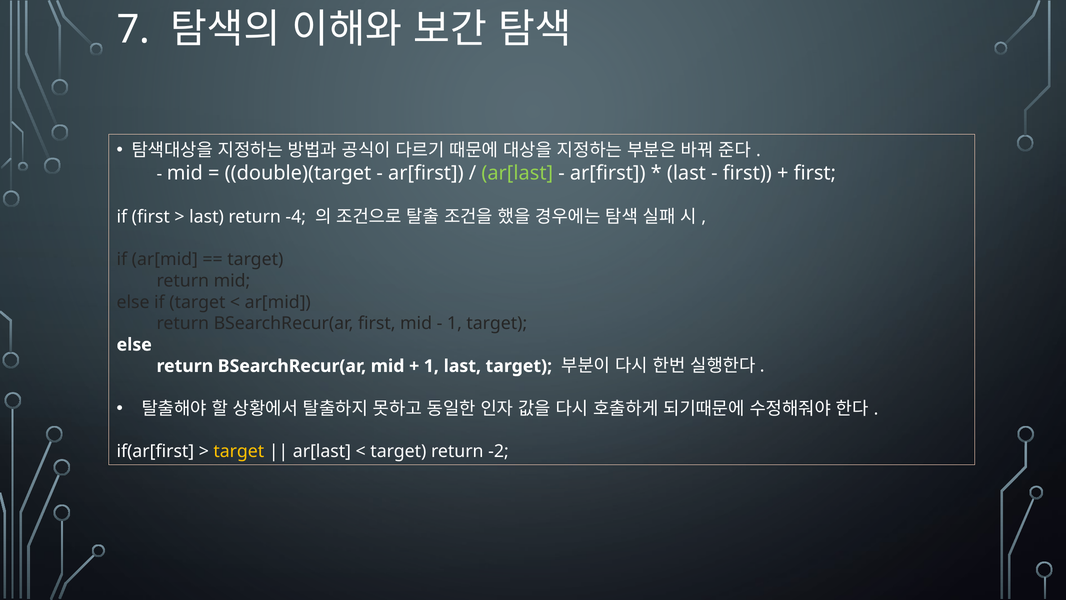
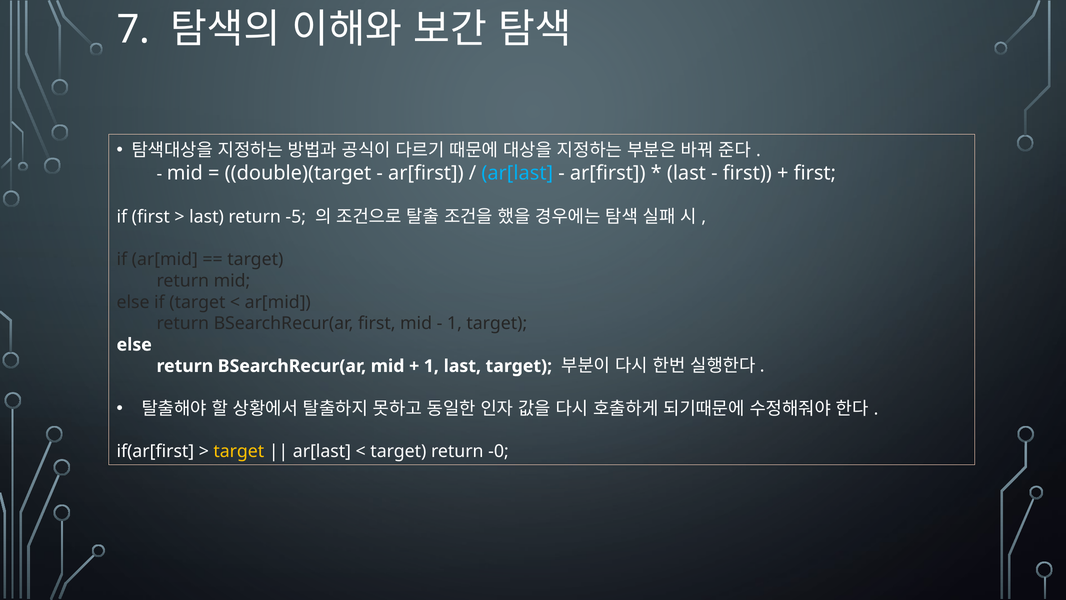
ar[last at (517, 173) colour: light green -> light blue
-4: -4 -> -5
-2: -2 -> -0
